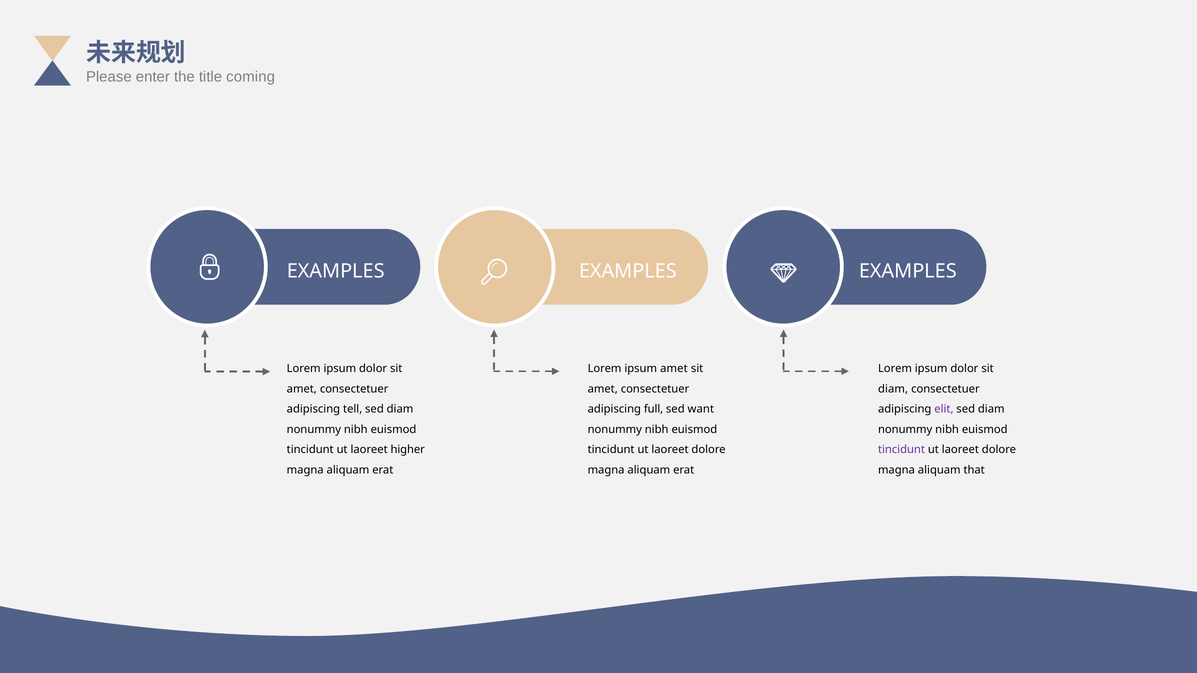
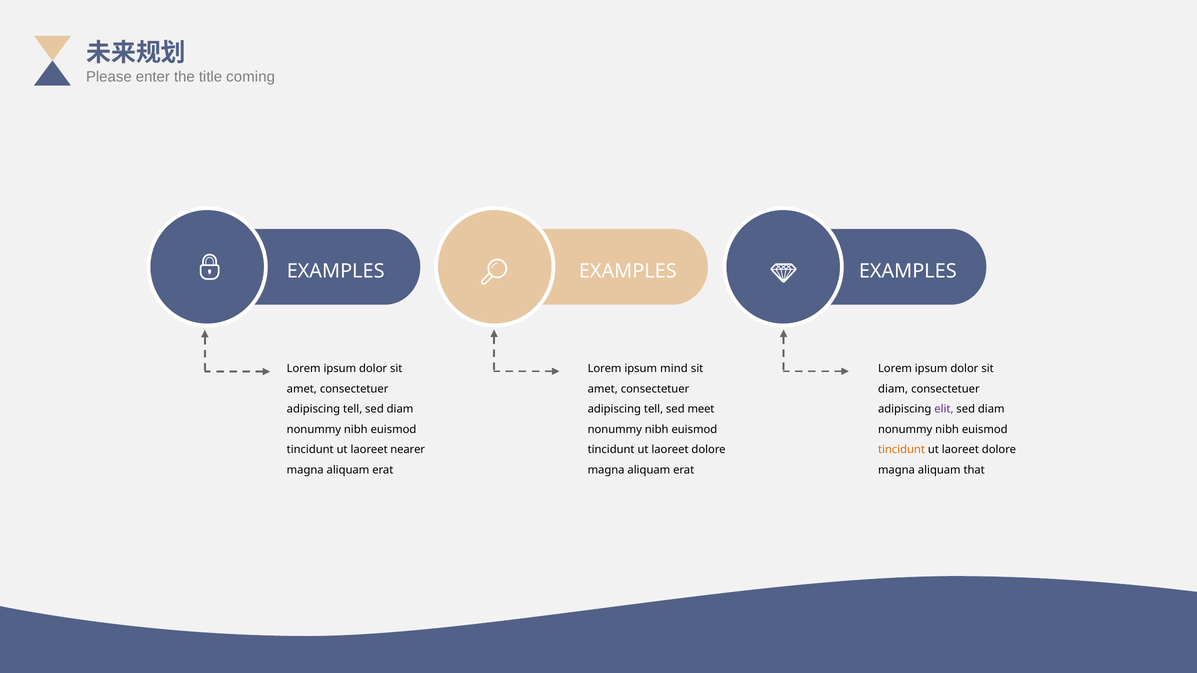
ipsum amet: amet -> mind
full at (654, 409): full -> tell
want: want -> meet
higher: higher -> nearer
tincidunt at (901, 450) colour: purple -> orange
